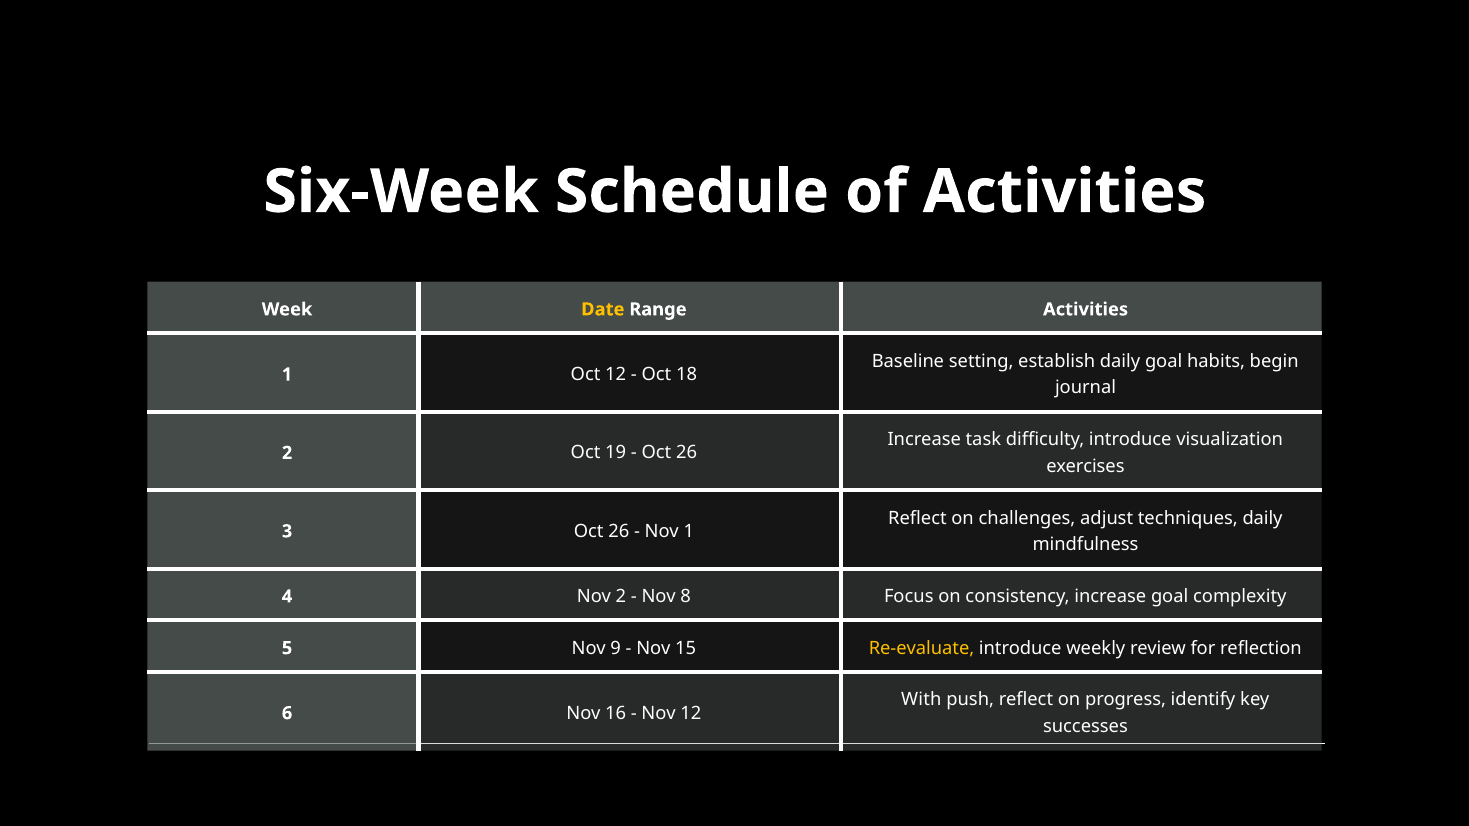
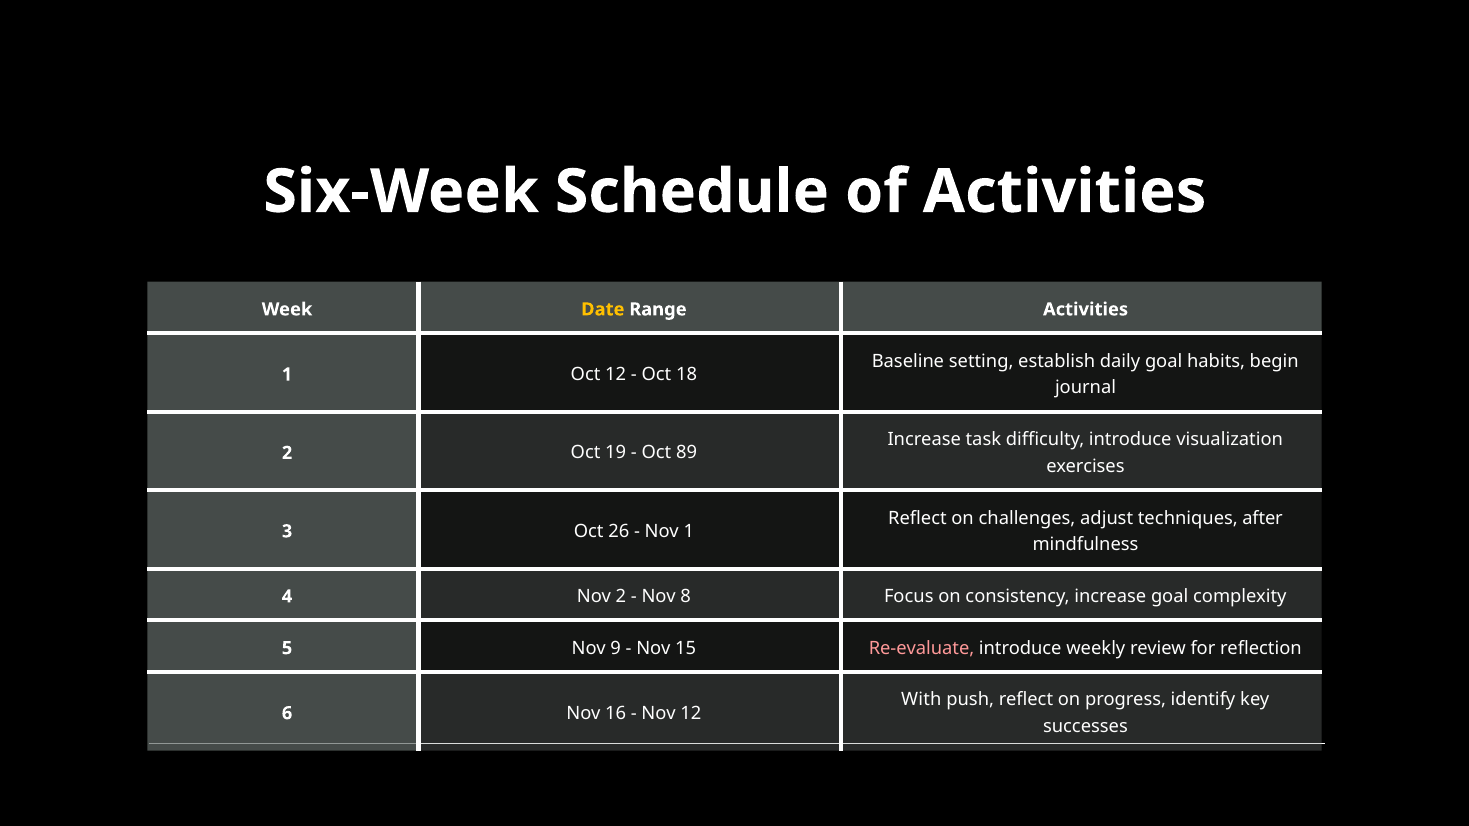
26 at (687, 453): 26 -> 89
techniques daily: daily -> after
Re-evaluate colour: yellow -> pink
